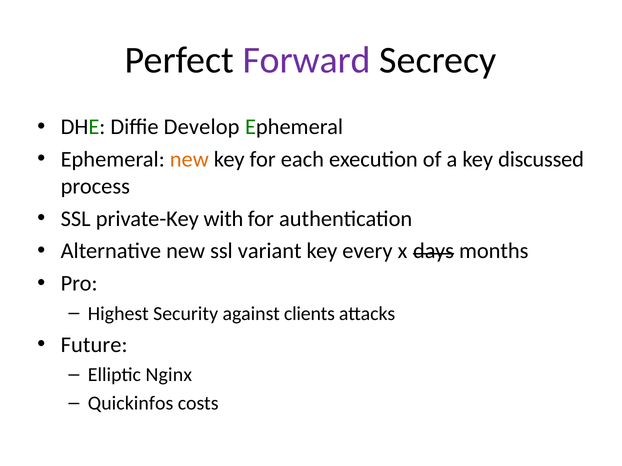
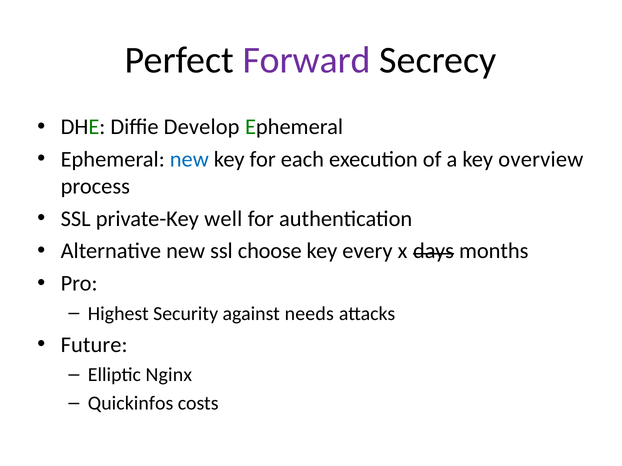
new at (189, 159) colour: orange -> blue
discussed: discussed -> overview
with: with -> well
variant: variant -> choose
clients: clients -> needs
